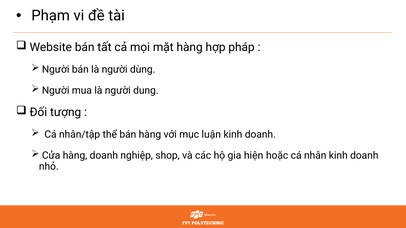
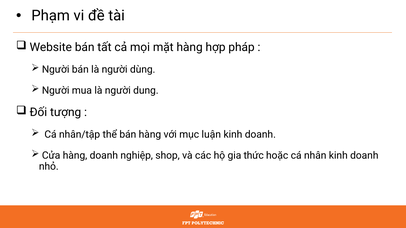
hiện: hiện -> thức
